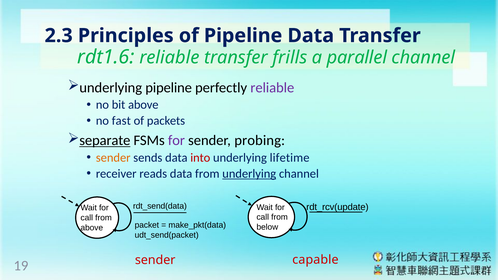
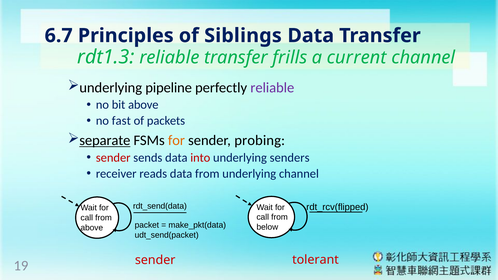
2.3: 2.3 -> 6.7
of Pipeline: Pipeline -> Siblings
rdt1.6: rdt1.6 -> rdt1.3
parallel: parallel -> current
for at (176, 141) colour: purple -> orange
sender at (113, 158) colour: orange -> red
lifetime: lifetime -> senders
underlying at (249, 174) underline: present -> none
rdt_rcv(update: rdt_rcv(update -> rdt_rcv(flipped
capable: capable -> tolerant
